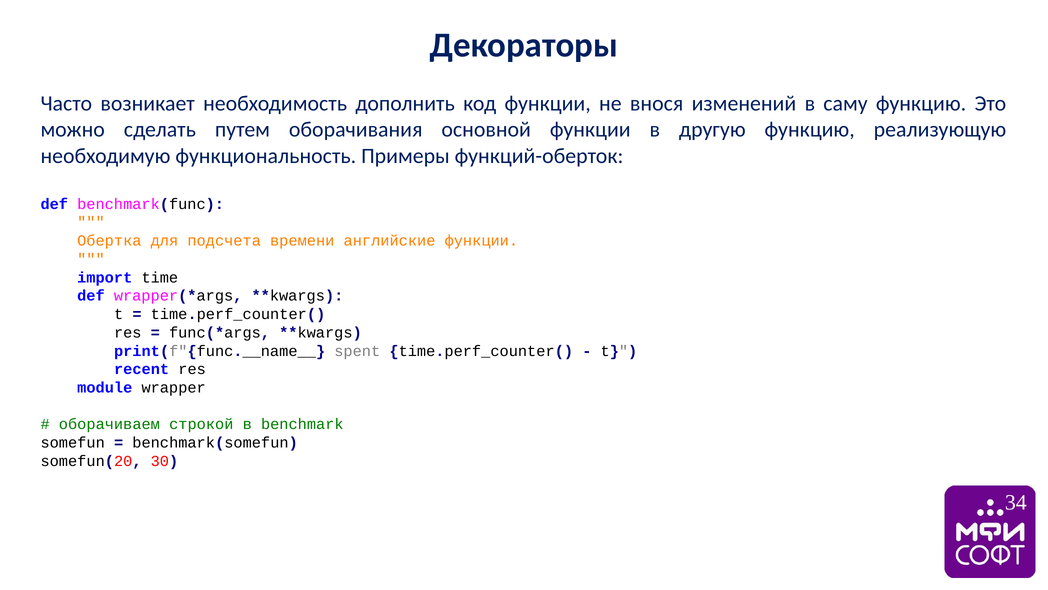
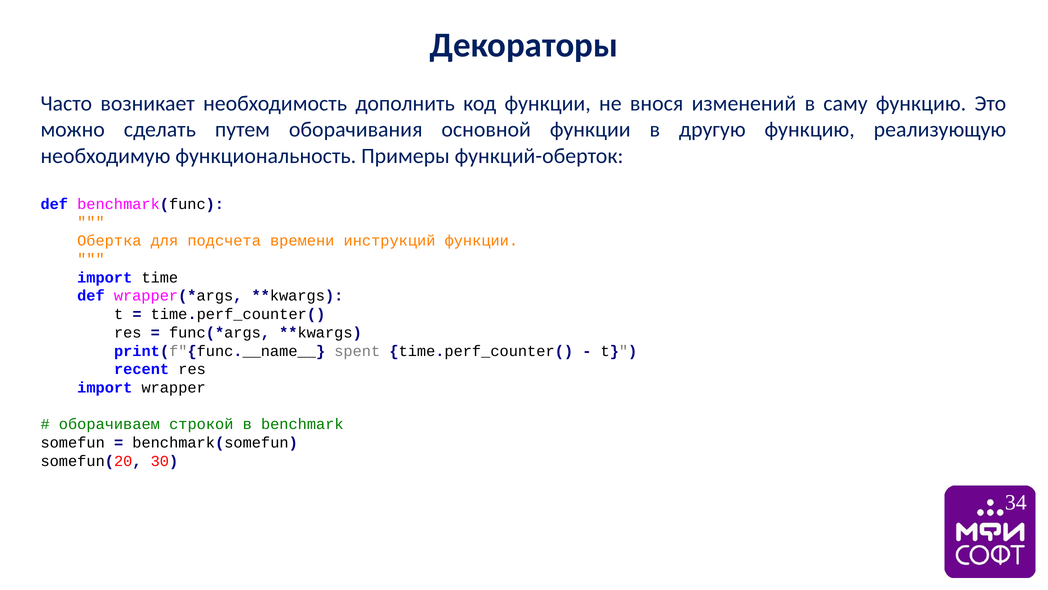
английские: английские -> инструкций
module at (105, 387): module -> import
